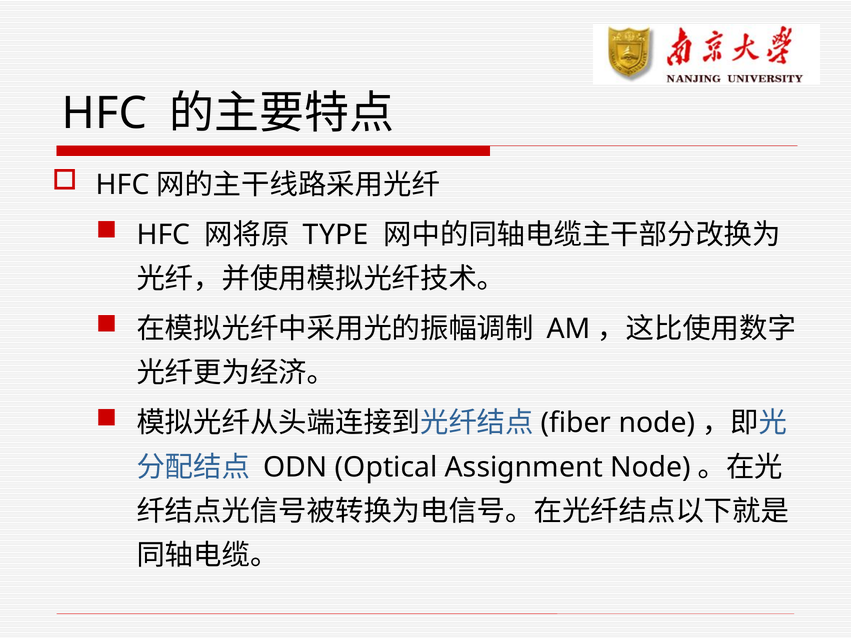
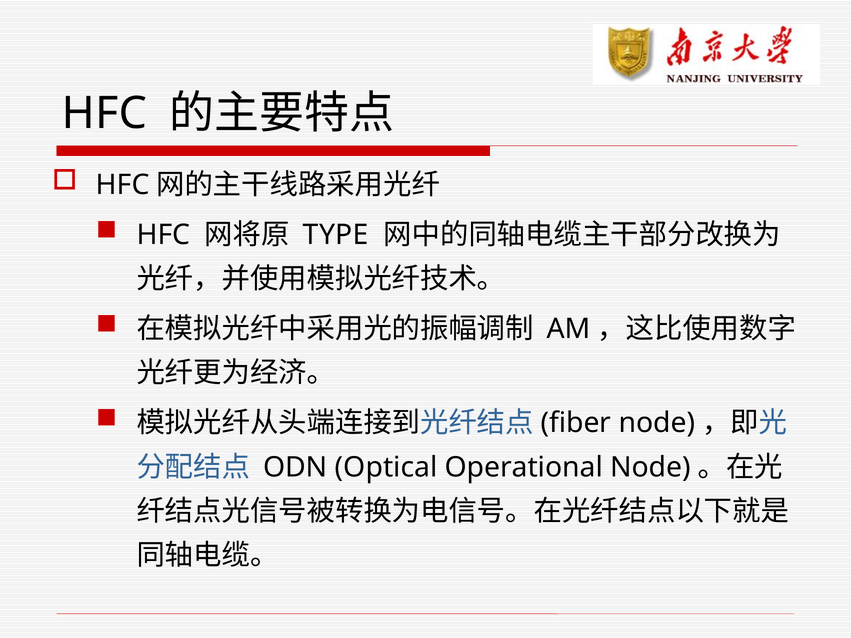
Assignment: Assignment -> Operational
